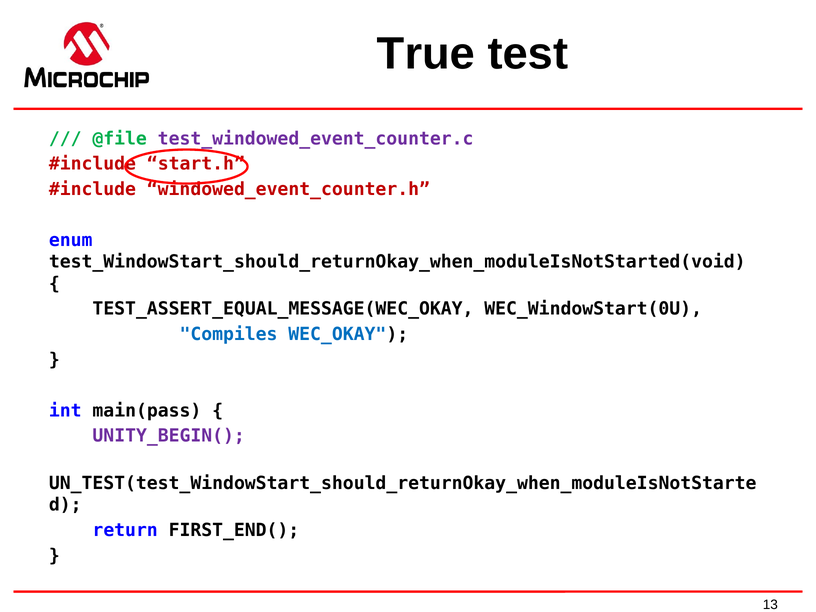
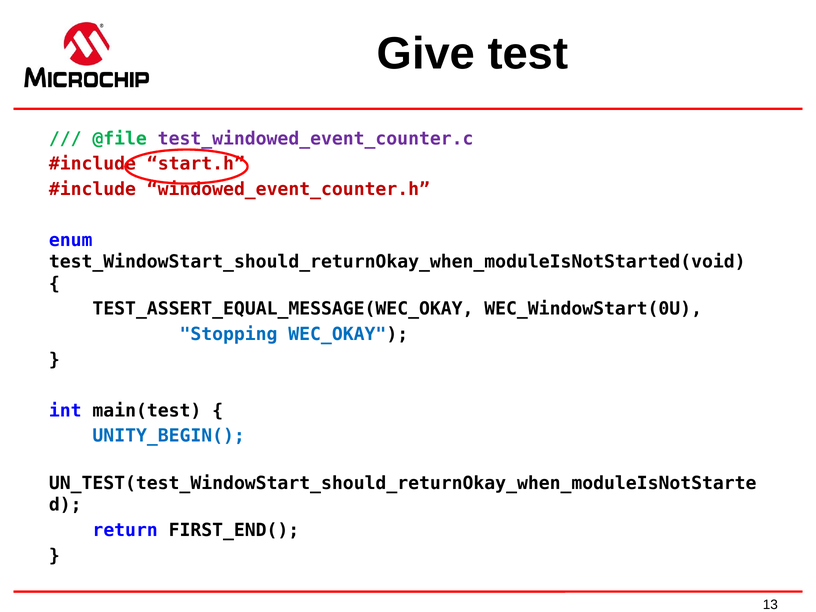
True: True -> Give
Compiles: Compiles -> Stopping
main(pass: main(pass -> main(test
UNITY_BEGIN( colour: purple -> blue
